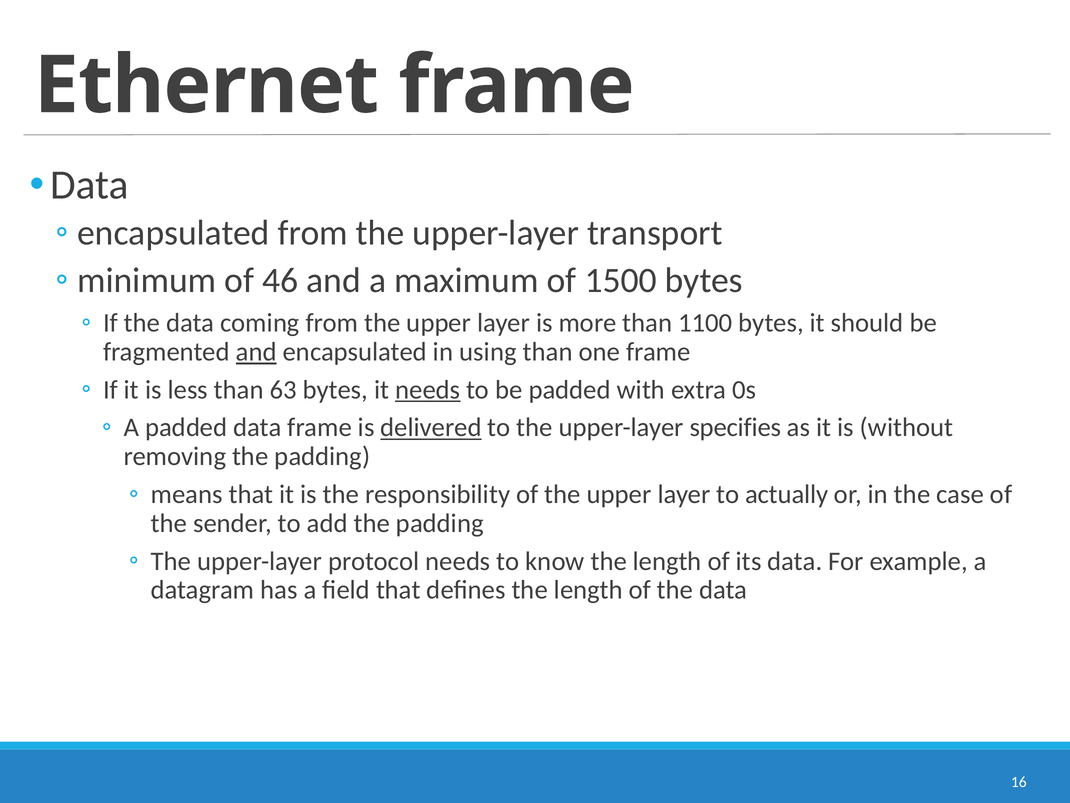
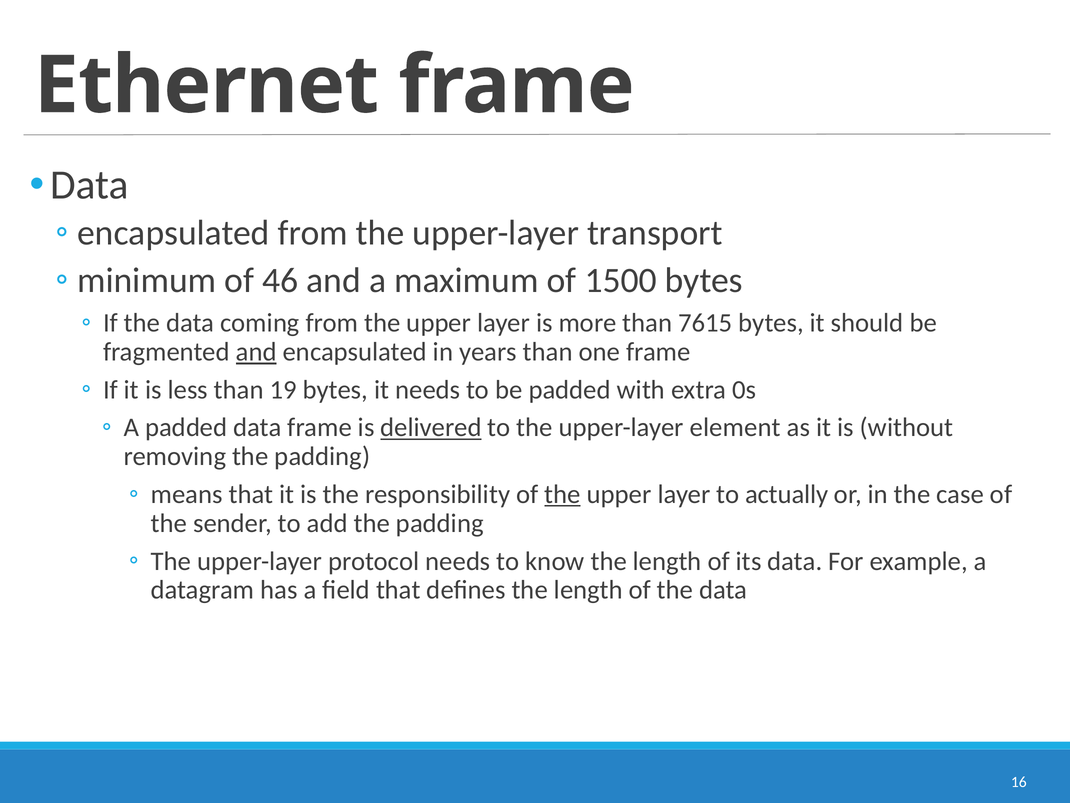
1100: 1100 -> 7615
using: using -> years
63: 63 -> 19
needs at (428, 390) underline: present -> none
specifies: specifies -> element
the at (563, 494) underline: none -> present
